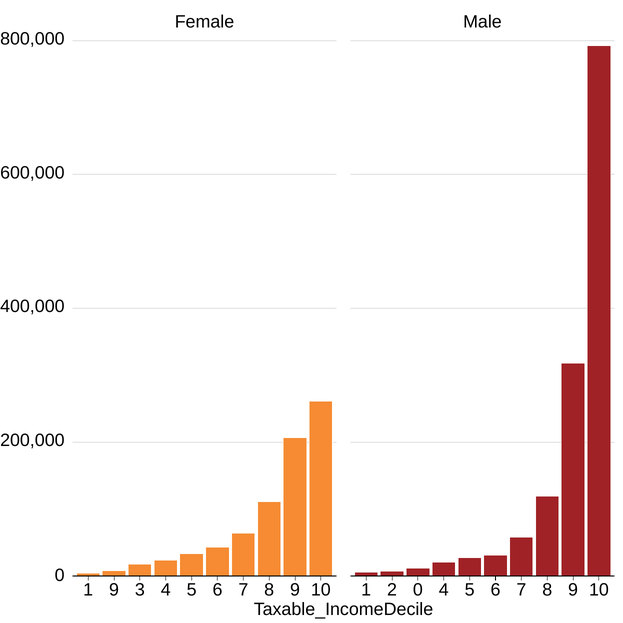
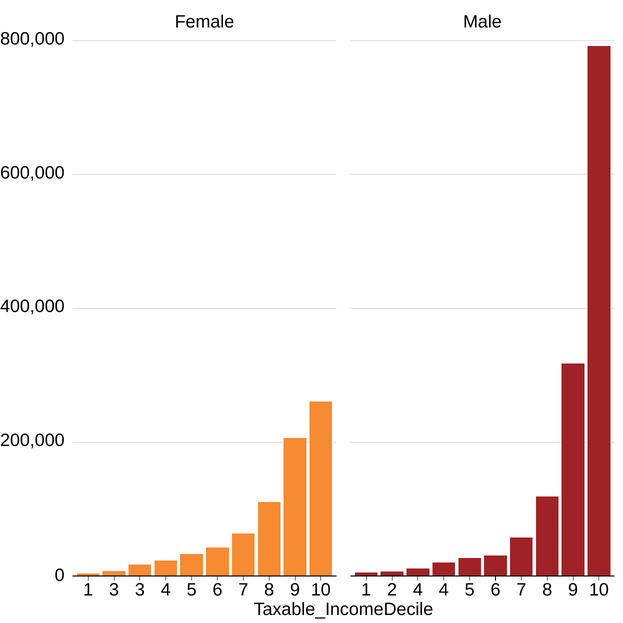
1 9: 9 -> 3
2 0: 0 -> 4
